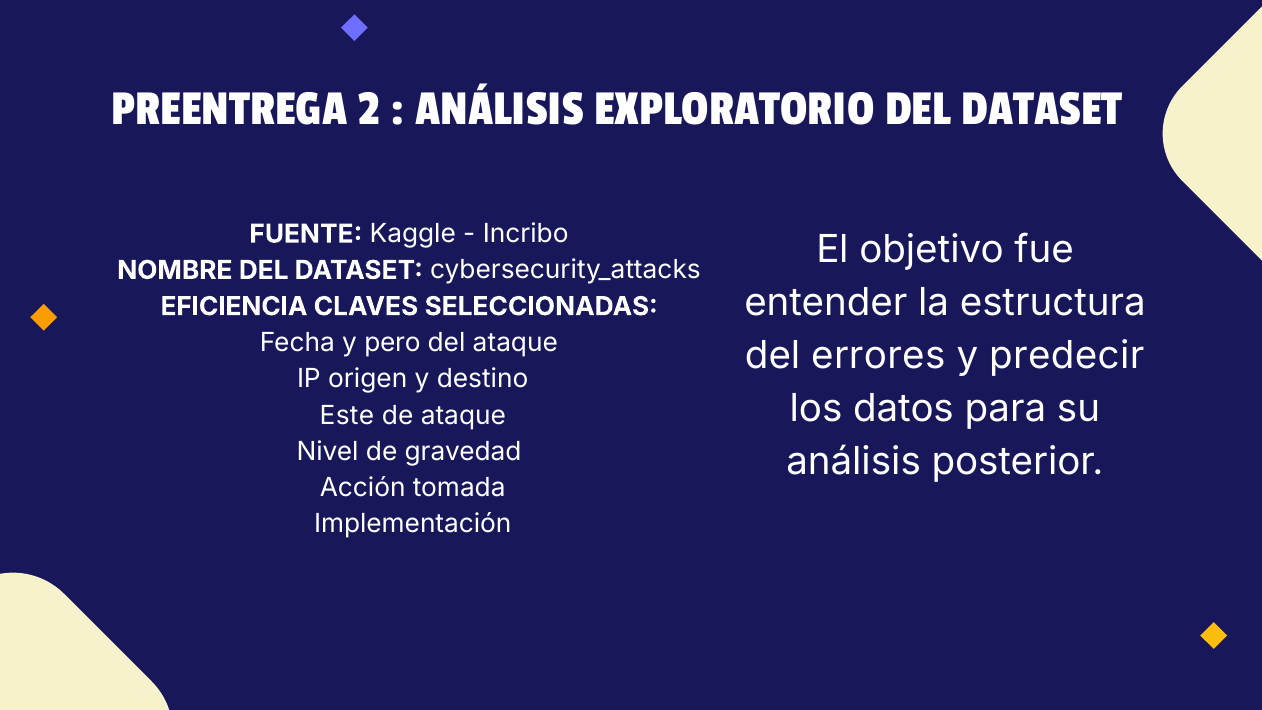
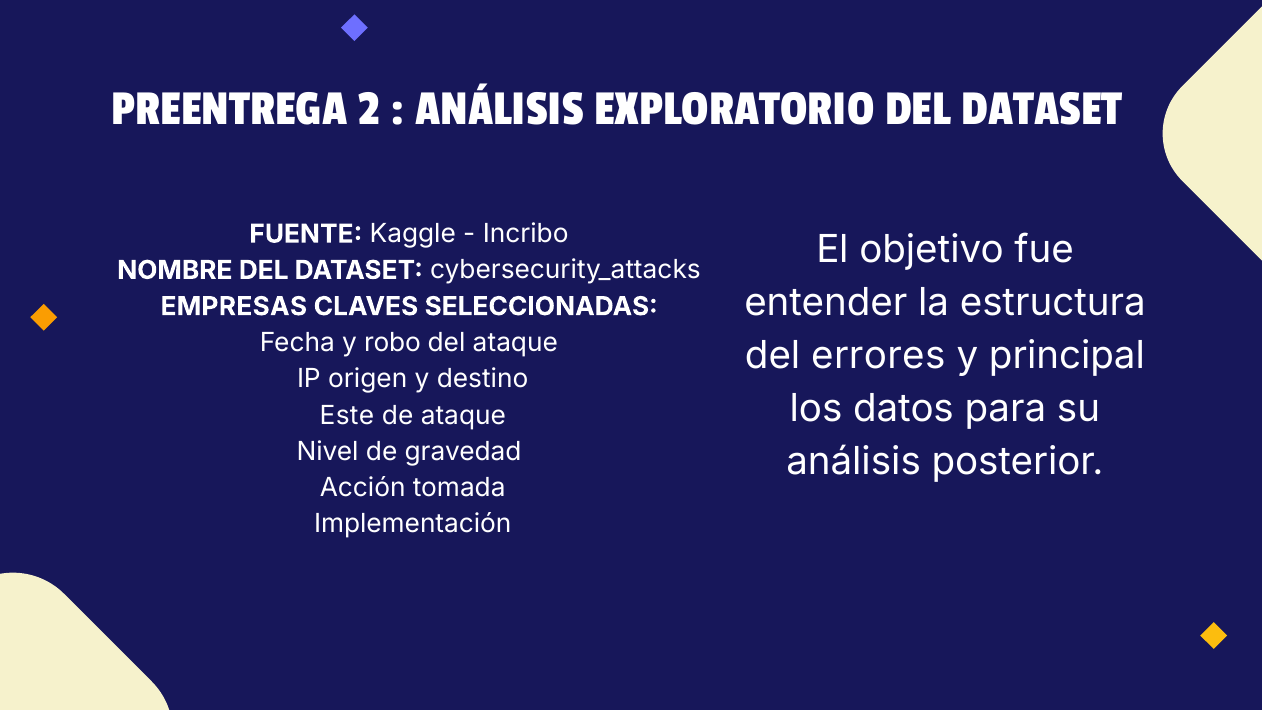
EFICIENCIA: EFICIENCIA -> EMPRESAS
pero: pero -> robo
predecir: predecir -> principal
